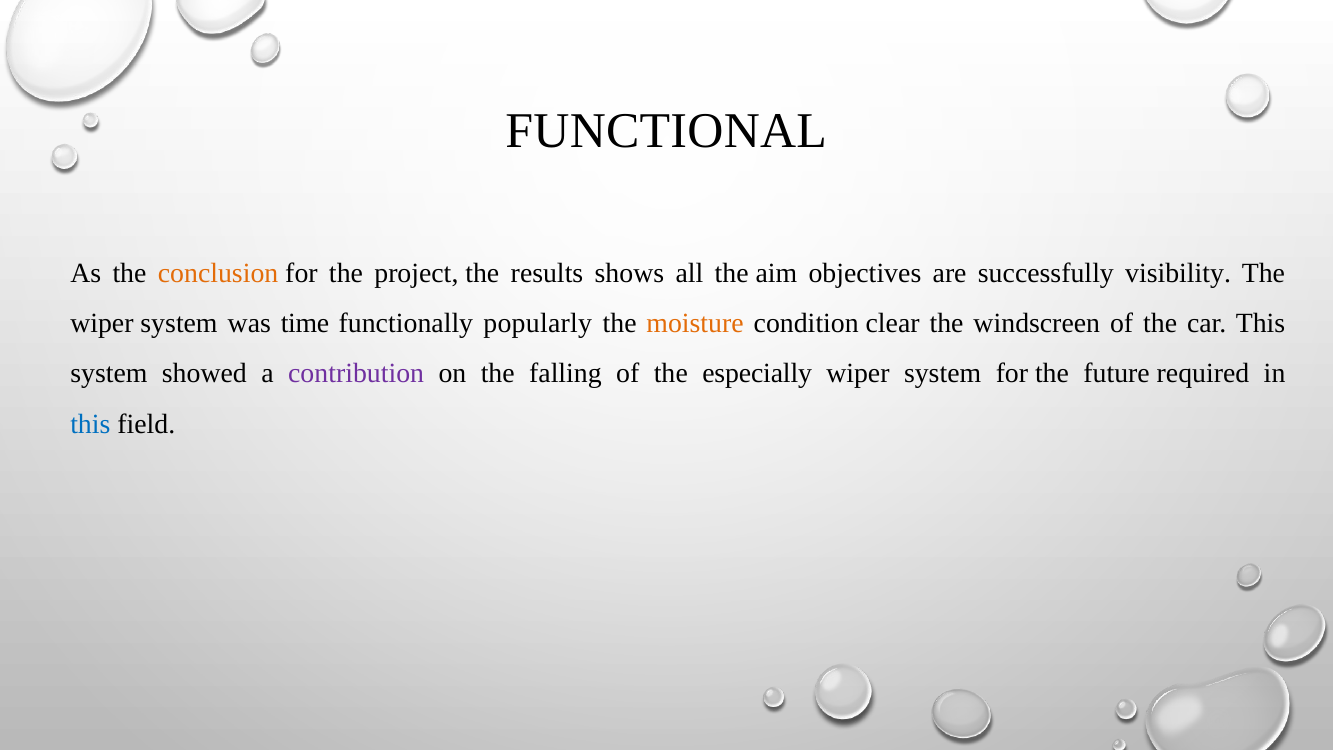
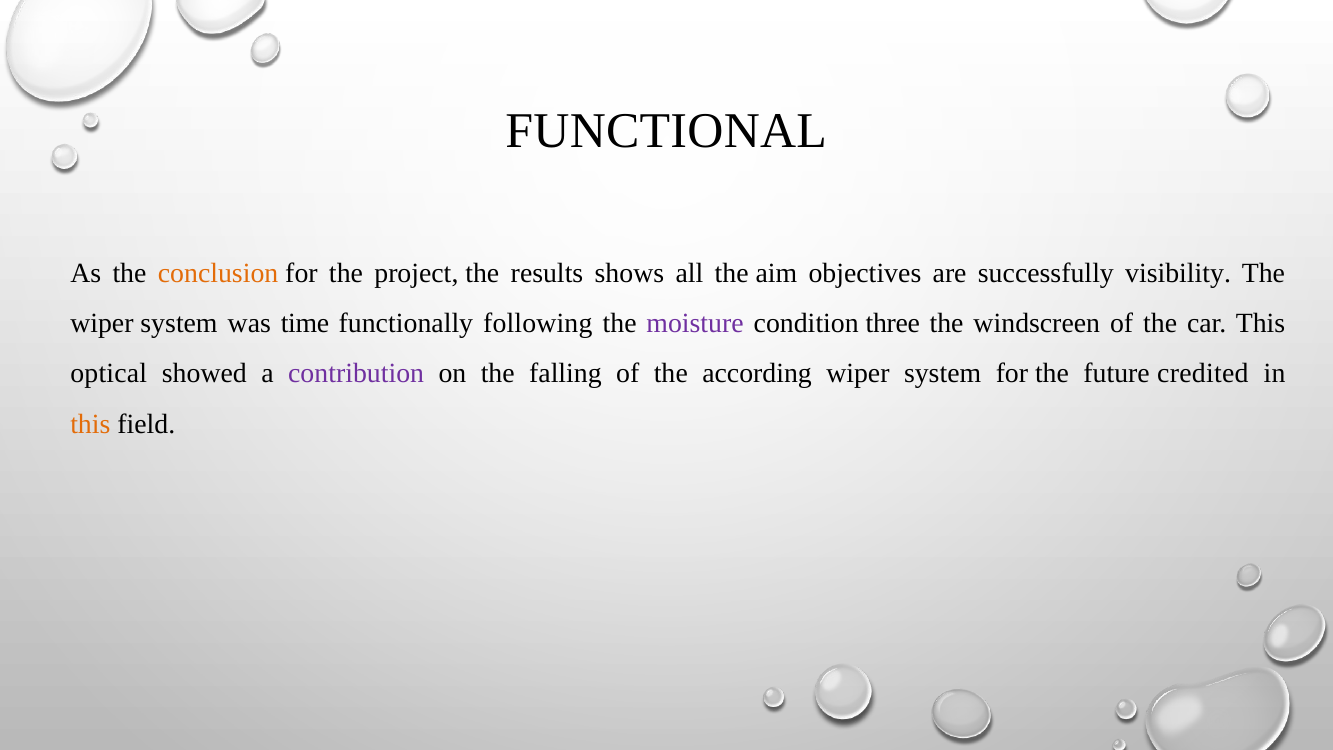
popularly: popularly -> following
moisture colour: orange -> purple
clear: clear -> three
system at (109, 374): system -> optical
especially: especially -> according
required: required -> credited
this at (90, 424) colour: blue -> orange
